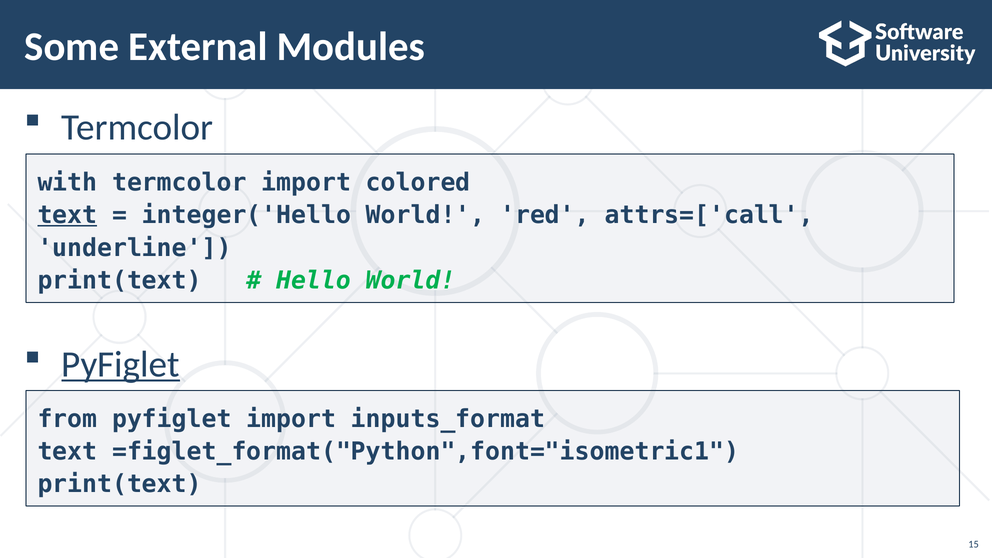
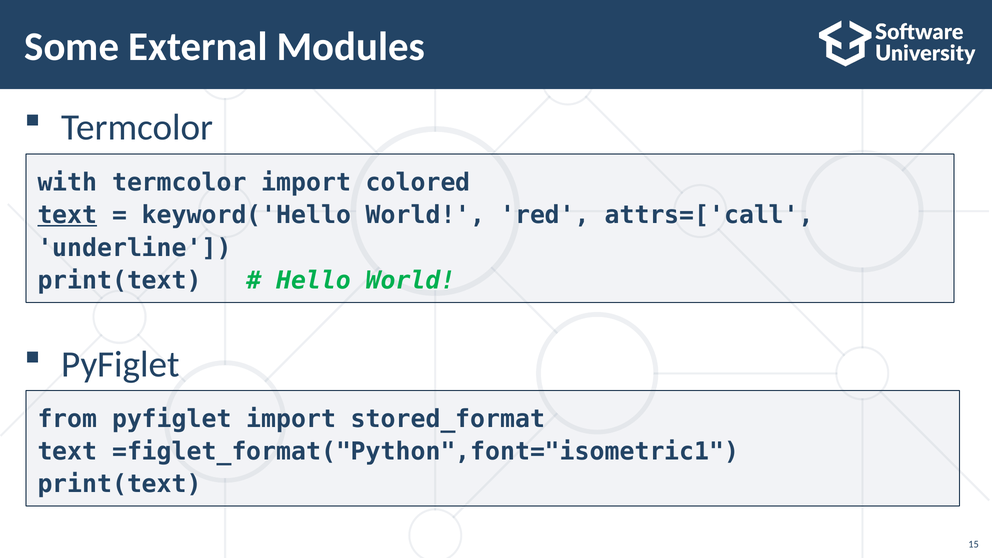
integer('Hello: integer('Hello -> keyword('Hello
PyFiglet at (121, 365) underline: present -> none
inputs_format: inputs_format -> stored_format
